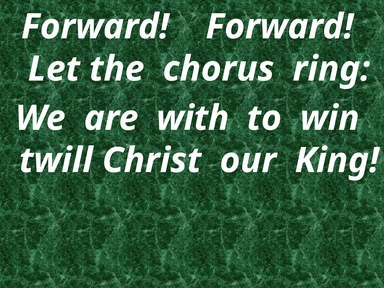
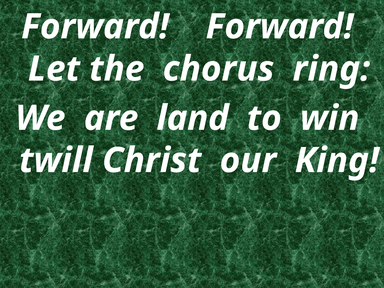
with: with -> land
